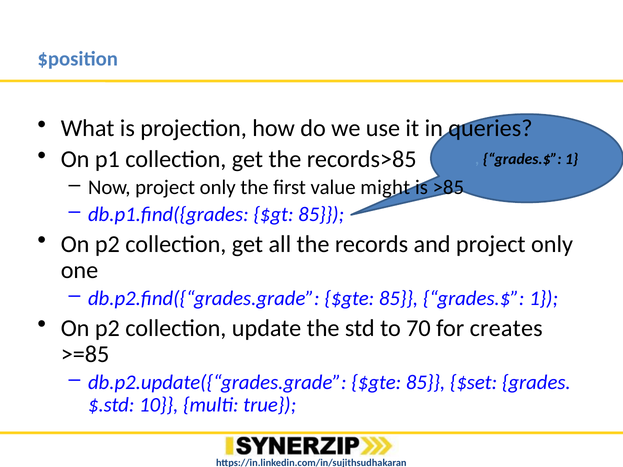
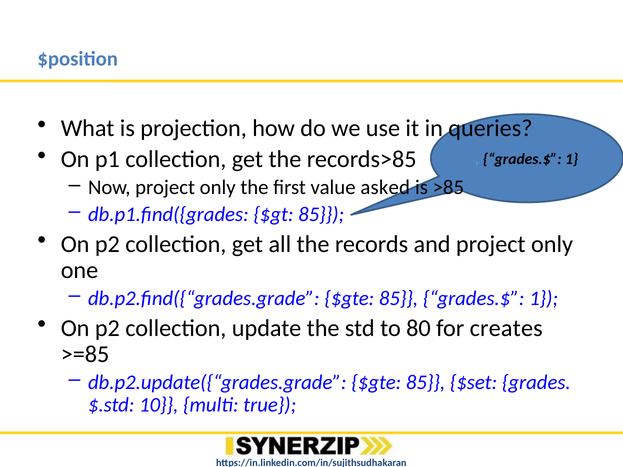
might: might -> asked
70: 70 -> 80
